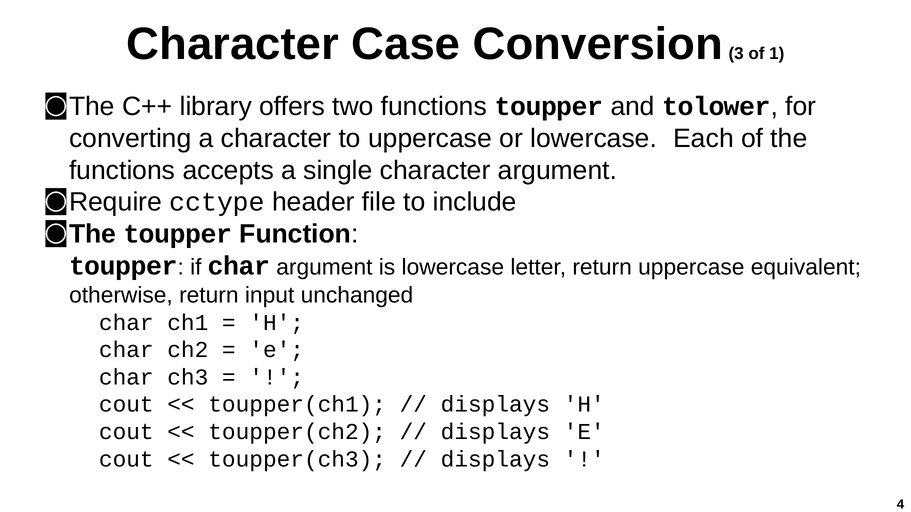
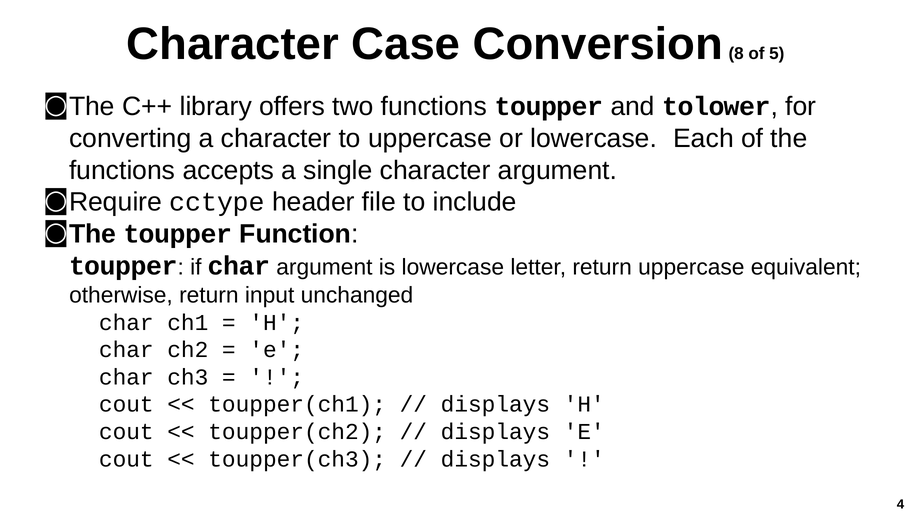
3: 3 -> 8
1: 1 -> 5
